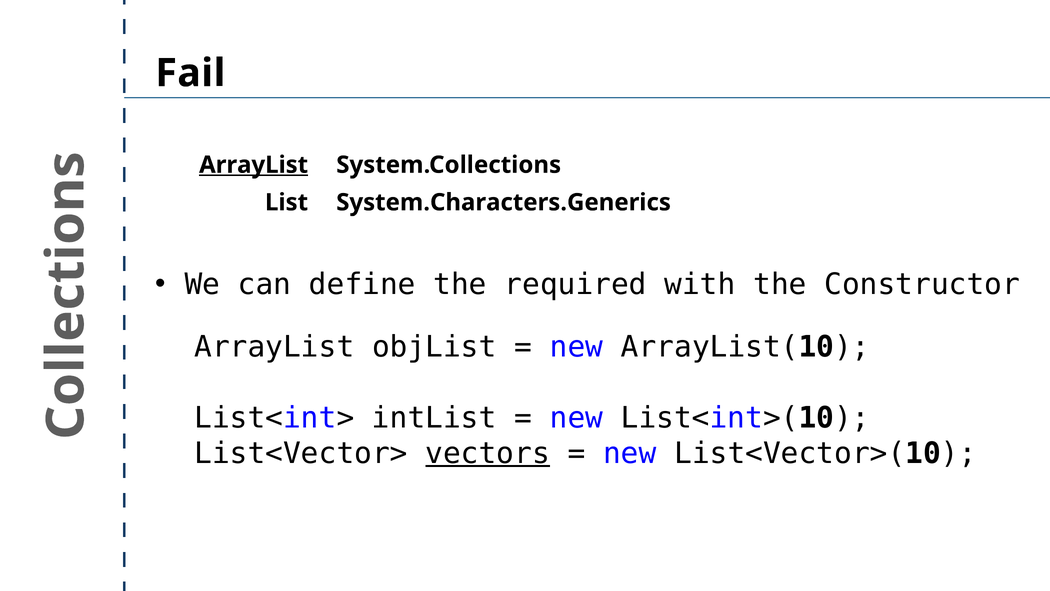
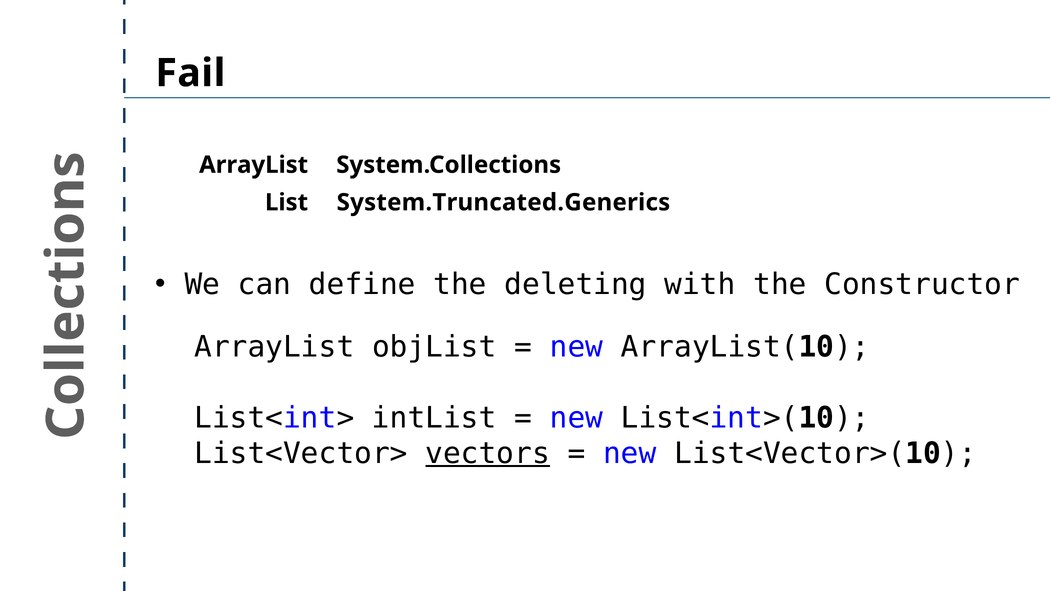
ArrayList at (254, 165) underline: present -> none
System.Characters.Generics: System.Characters.Generics -> System.Truncated.Generics
required: required -> deleting
